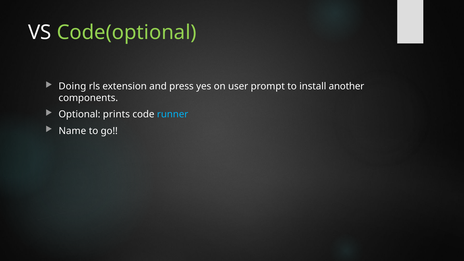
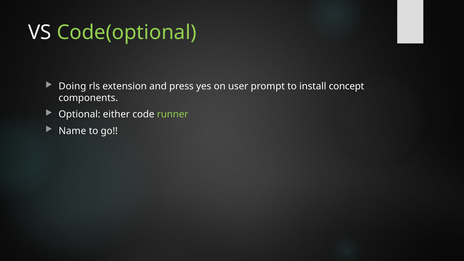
another: another -> concept
prints: prints -> either
runner colour: light blue -> light green
